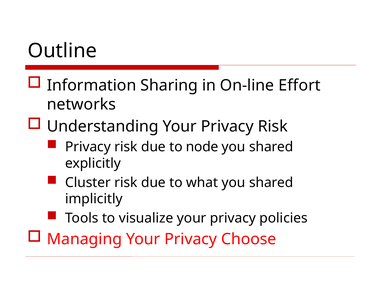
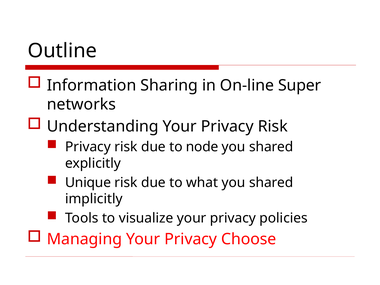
Effort: Effort -> Super
Cluster: Cluster -> Unique
